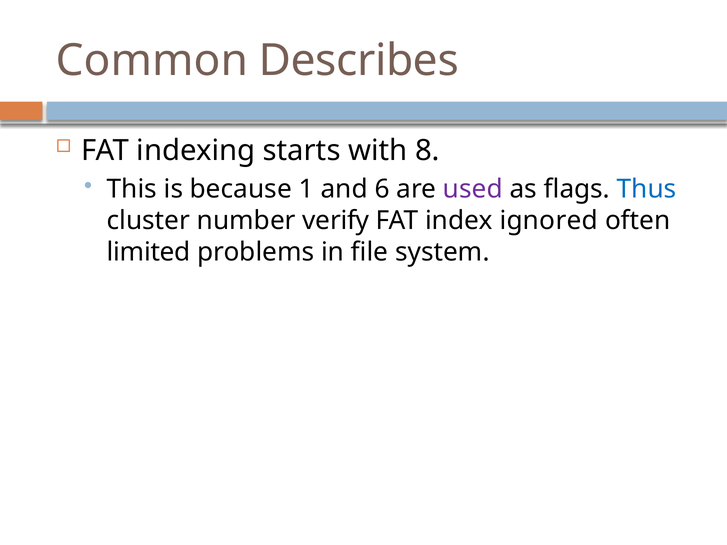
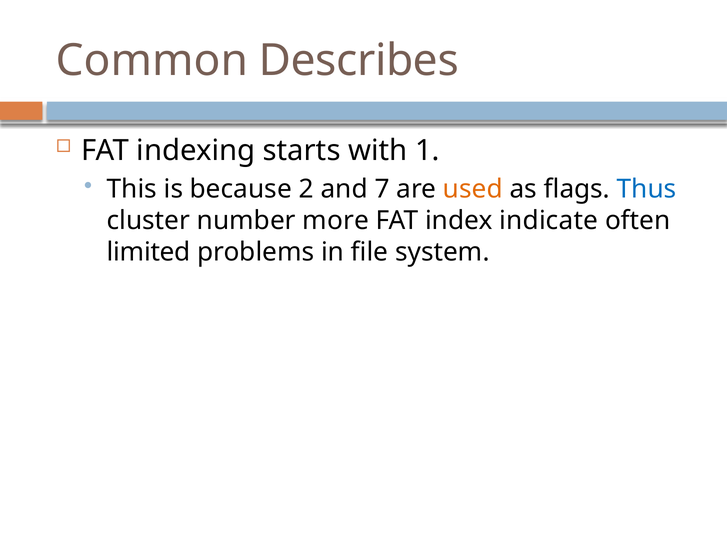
8: 8 -> 1
1: 1 -> 2
6: 6 -> 7
used colour: purple -> orange
verify: verify -> more
ignored: ignored -> indicate
